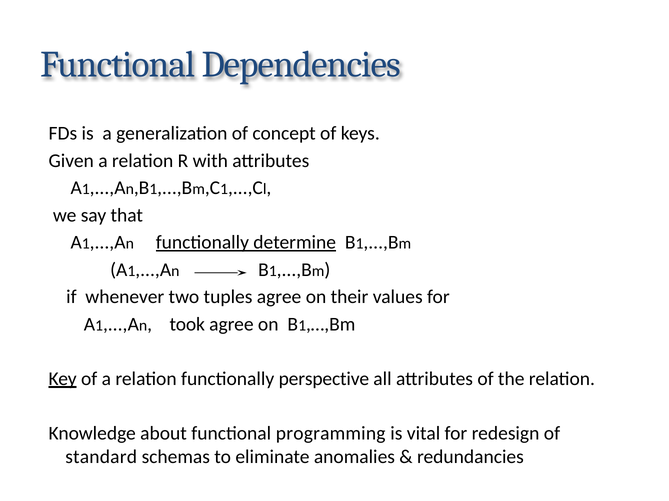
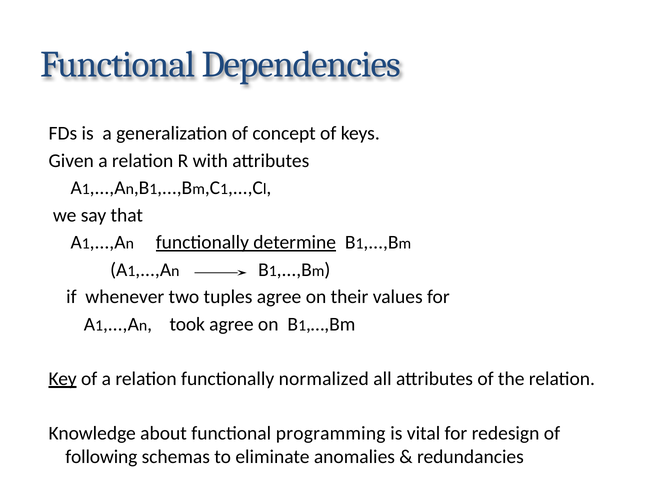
perspective: perspective -> normalized
standard: standard -> following
